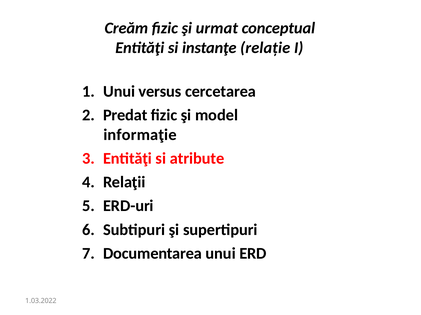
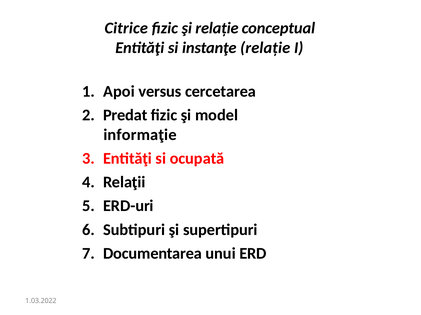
Creăm: Creăm -> Citrice
şi urmat: urmat -> relație
Unui at (119, 92): Unui -> Apoi
atribute: atribute -> ocupată
